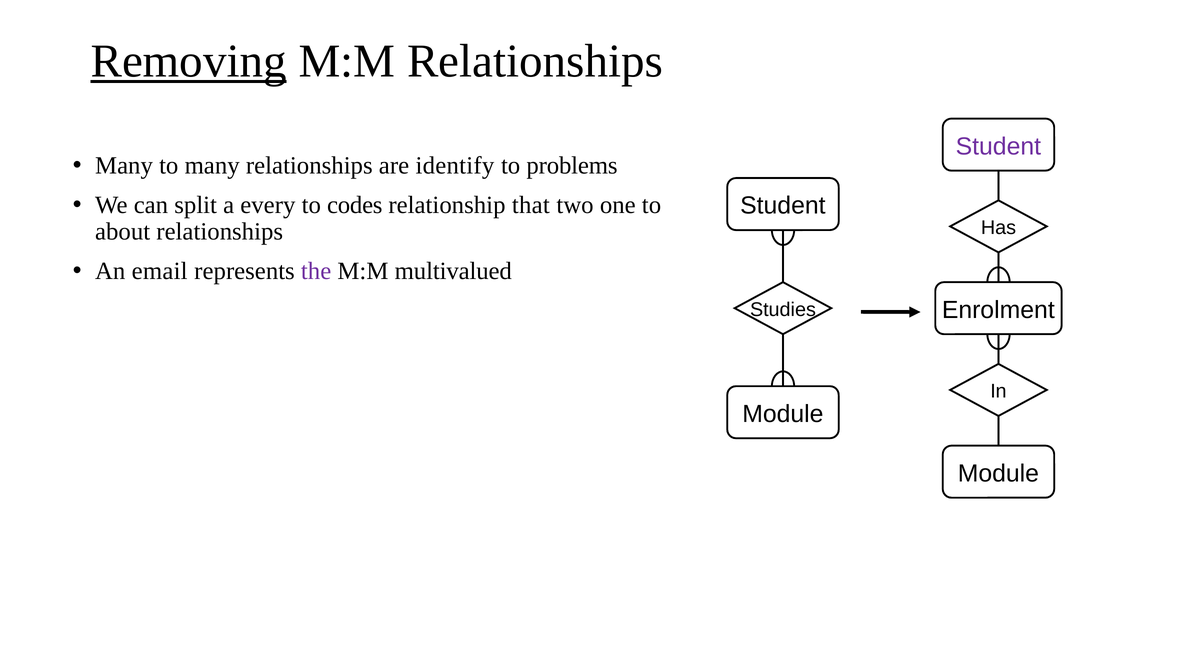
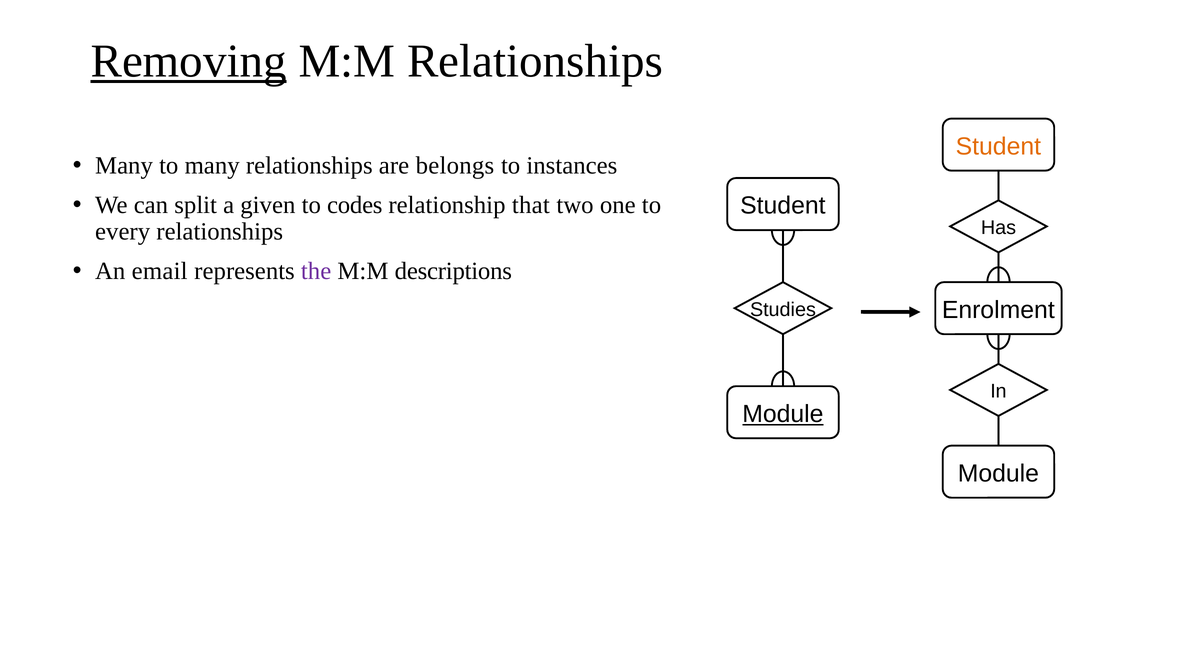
Student at (998, 146) colour: purple -> orange
identify: identify -> belongs
problems: problems -> instances
every: every -> given
about: about -> every
multivalued: multivalued -> descriptions
Module at (783, 414) underline: none -> present
